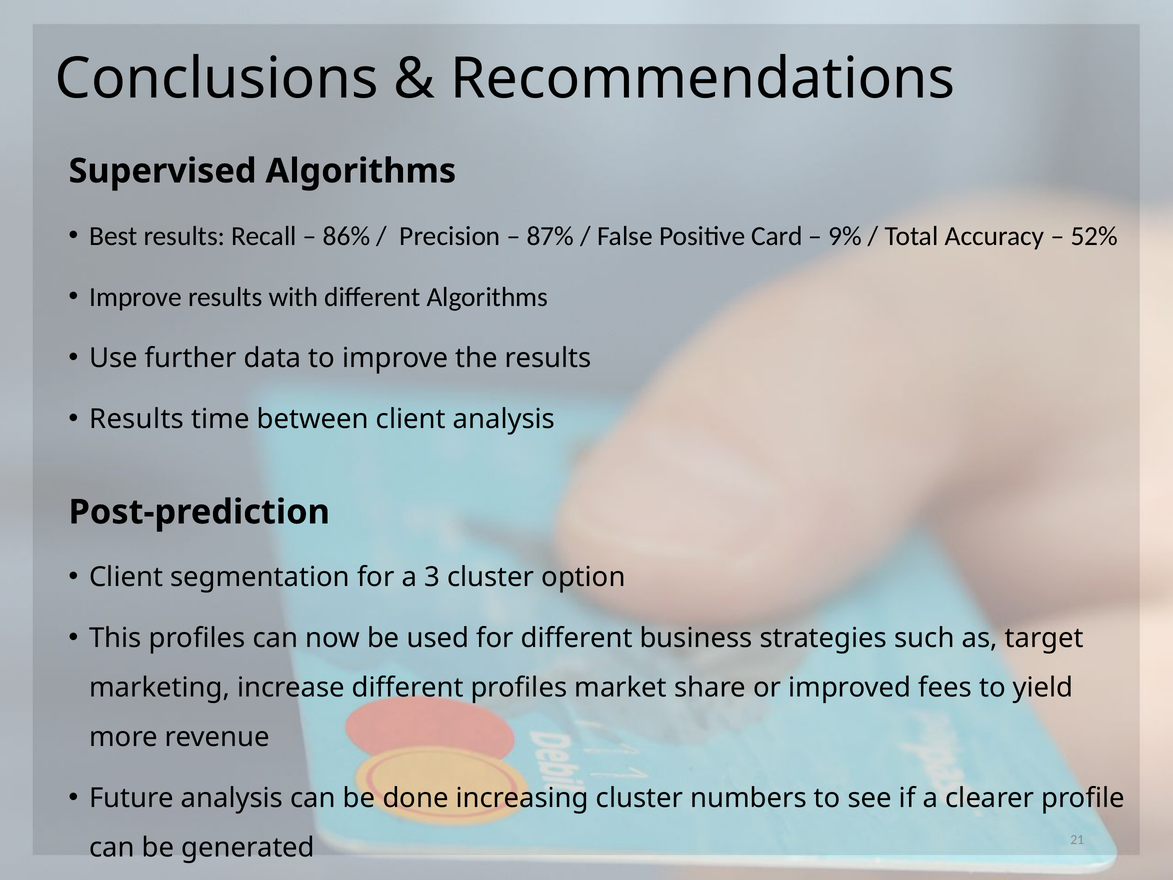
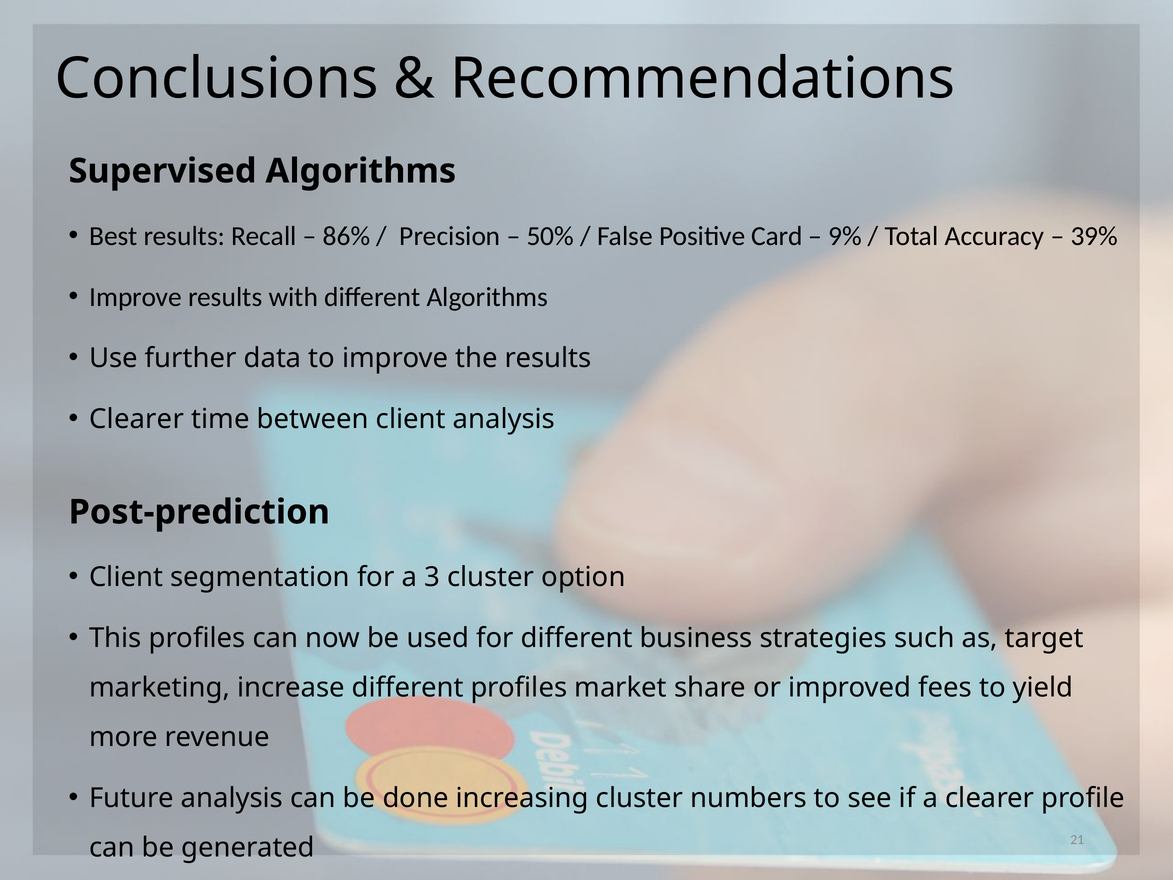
87%: 87% -> 50%
52%: 52% -> 39%
Results at (137, 419): Results -> Clearer
